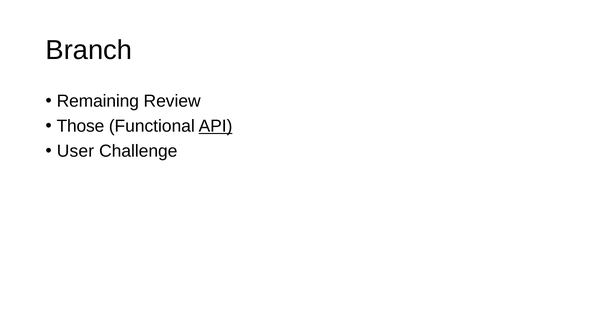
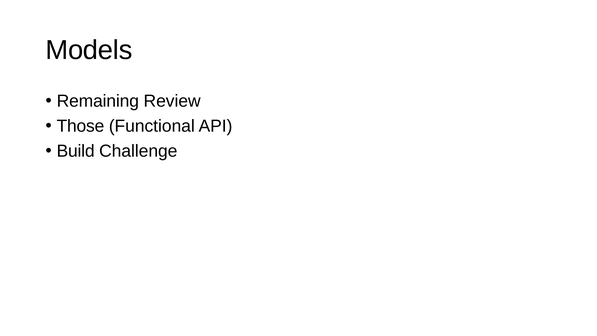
Branch: Branch -> Models
API underline: present -> none
User: User -> Build
